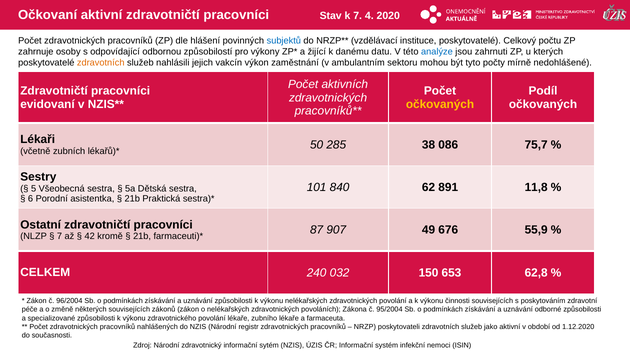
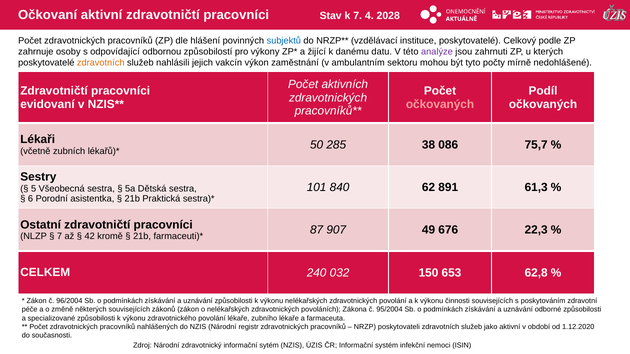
2020: 2020 -> 2028
počtu: počtu -> podle
analýze colour: blue -> purple
očkovaných at (440, 104) colour: yellow -> pink
11,8: 11,8 -> 61,3
55,9: 55,9 -> 22,3
